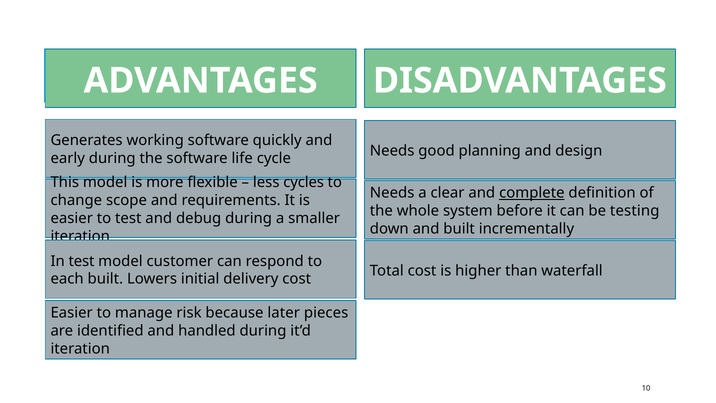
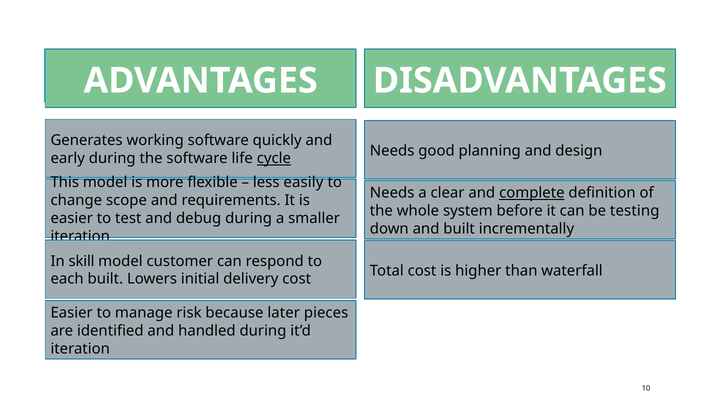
cycle underline: none -> present
cycles: cycles -> easily
In test: test -> skill
